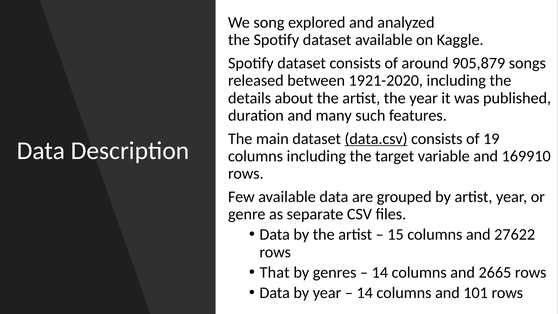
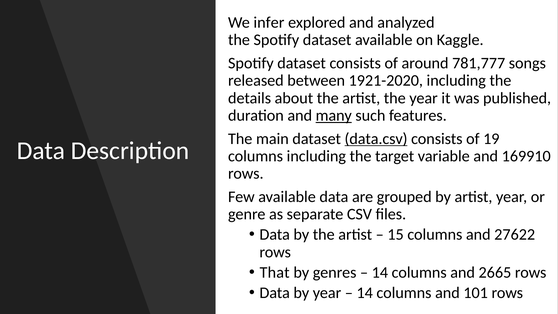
song: song -> infer
905,879: 905,879 -> 781,777
many underline: none -> present
